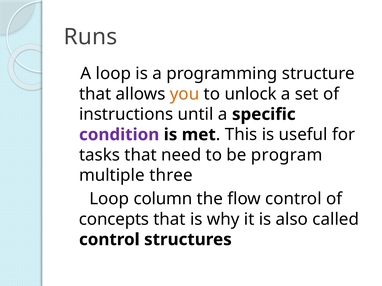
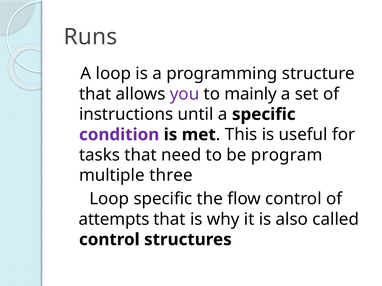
you colour: orange -> purple
unlock: unlock -> mainly
Loop column: column -> specific
concepts: concepts -> attempts
